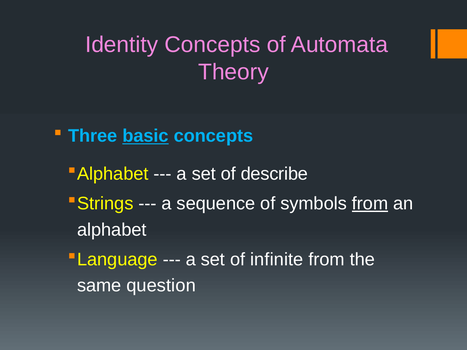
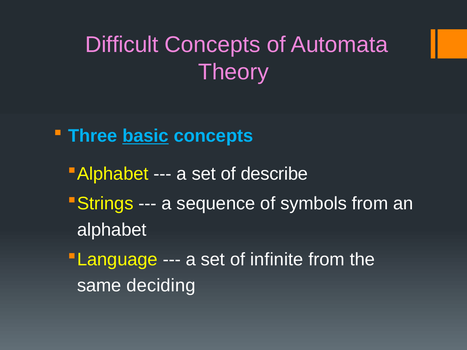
Identity: Identity -> Difficult
from at (370, 204) underline: present -> none
question: question -> deciding
